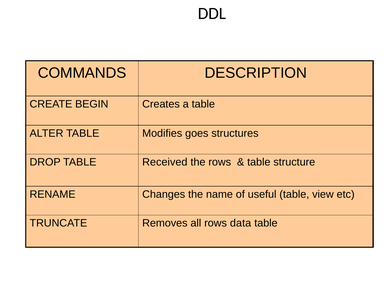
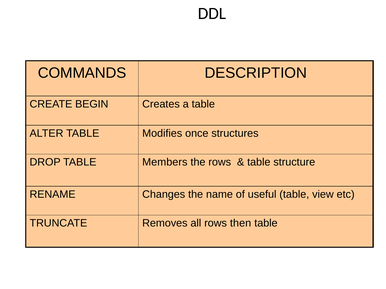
goes: goes -> once
Received: Received -> Members
data: data -> then
